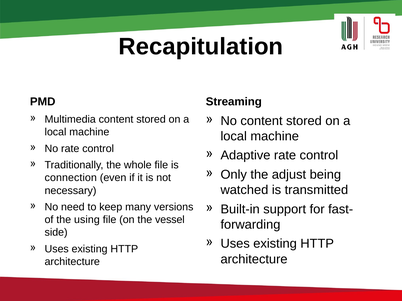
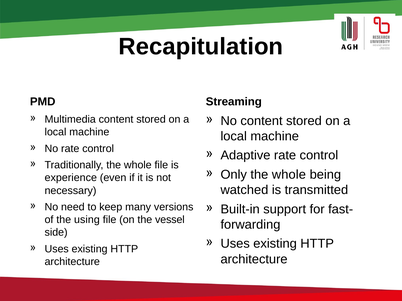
Only the adjust: adjust -> whole
connection: connection -> experience
